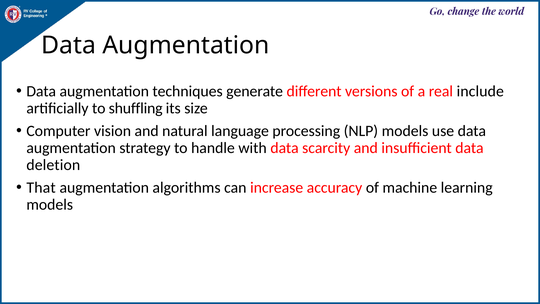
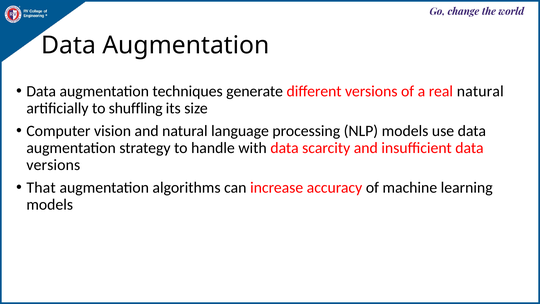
real include: include -> natural
deletion at (53, 165): deletion -> versions
